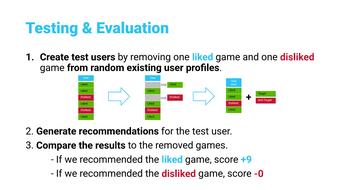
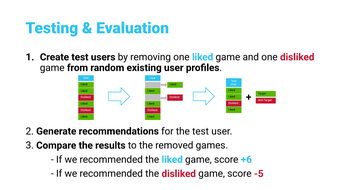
+9: +9 -> +6
-0: -0 -> -5
